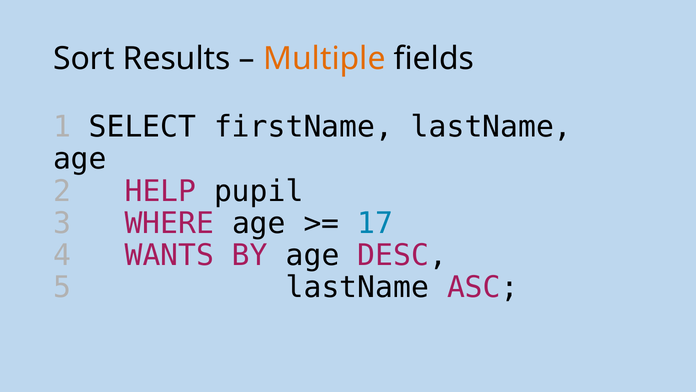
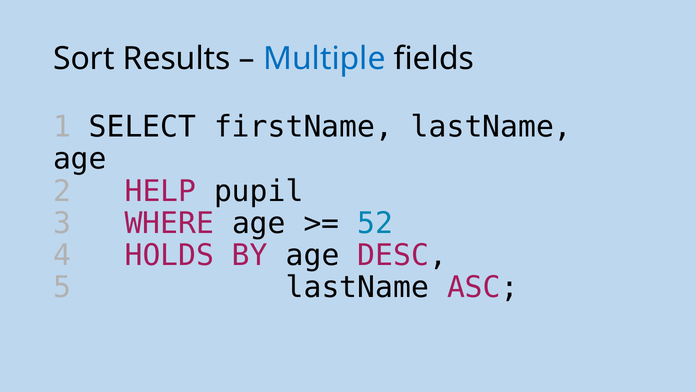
Multiple colour: orange -> blue
17: 17 -> 52
WANTS: WANTS -> HOLDS
